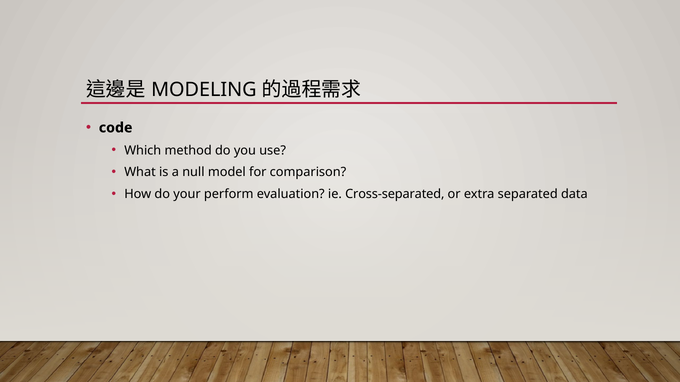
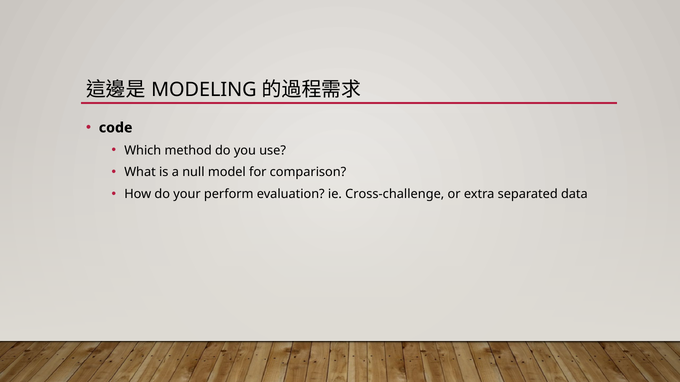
Cross-separated: Cross-separated -> Cross-challenge
